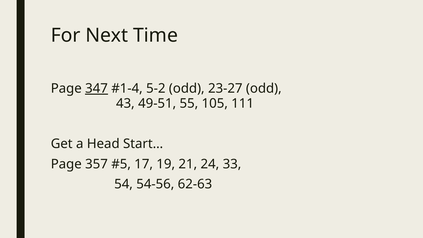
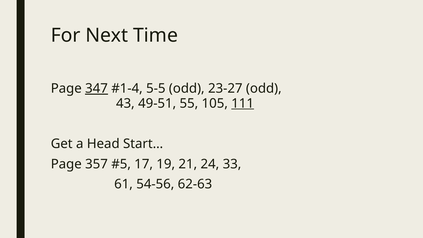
5-2: 5-2 -> 5-5
111 underline: none -> present
54: 54 -> 61
